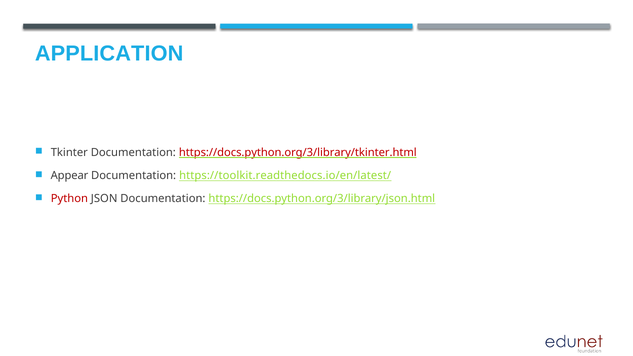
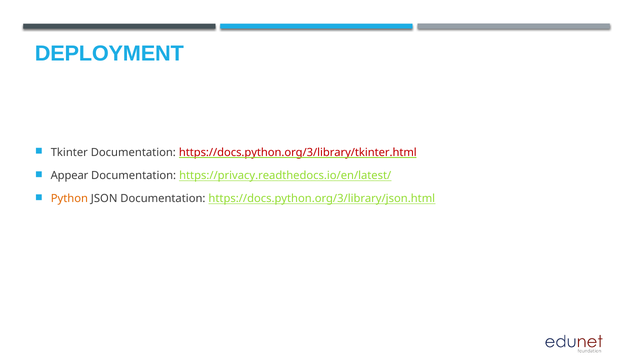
APPLICATION: APPLICATION -> DEPLOYMENT
https://toolkit.readthedocs.io/en/latest/: https://toolkit.readthedocs.io/en/latest/ -> https://privacy.readthedocs.io/en/latest/
Python colour: red -> orange
